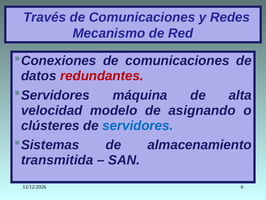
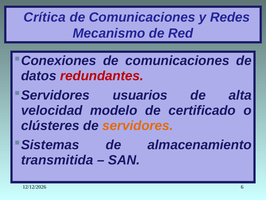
Través: Través -> Crítica
máquina: máquina -> usuarios
asignando: asignando -> certificado
servidores colour: blue -> orange
